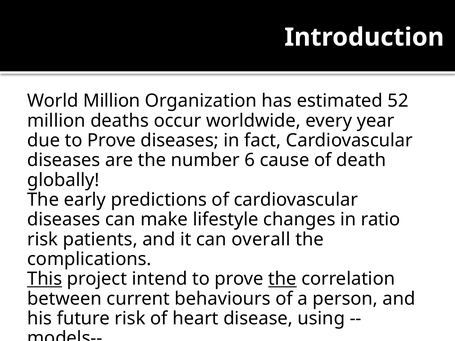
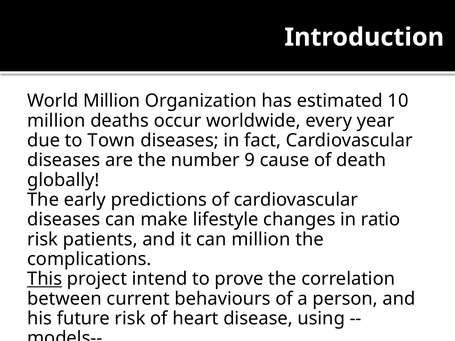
52: 52 -> 10
due to Prove: Prove -> Town
6: 6 -> 9
can overall: overall -> million
the at (282, 279) underline: present -> none
